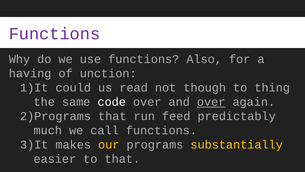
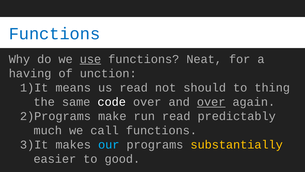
Functions at (54, 34) colour: purple -> blue
use underline: none -> present
Also: Also -> Neat
could: could -> means
though: though -> should
that at (112, 116): that -> make
run feed: feed -> read
our colour: yellow -> light blue
to that: that -> good
